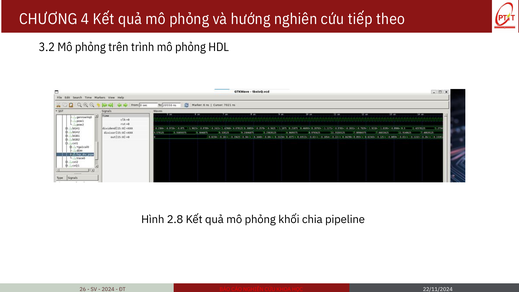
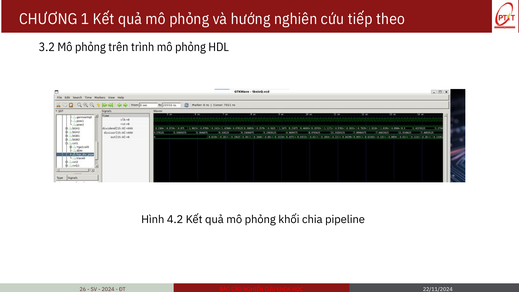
4: 4 -> 1
2.8: 2.8 -> 4.2
